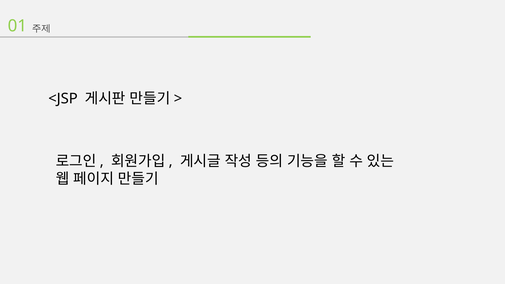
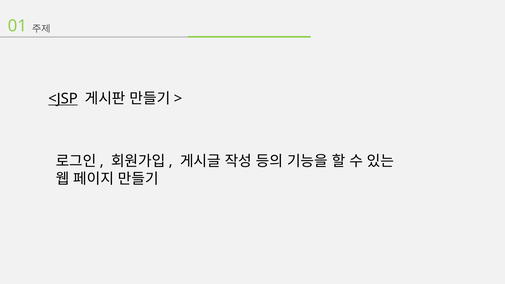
<JSP underline: none -> present
